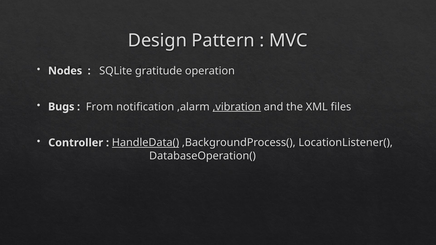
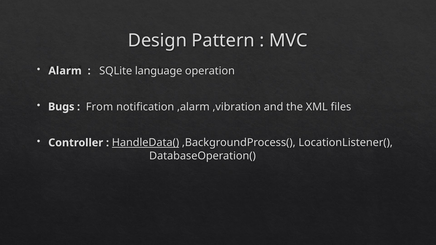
Nodes: Nodes -> Alarm
gratitude: gratitude -> language
,vibration underline: present -> none
